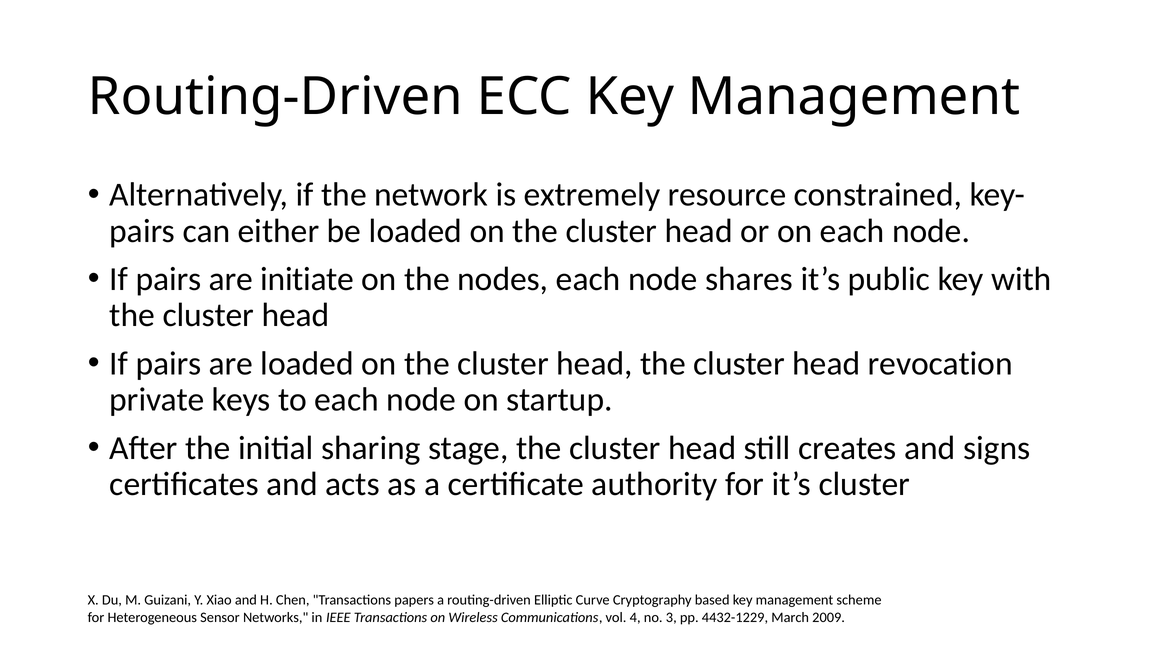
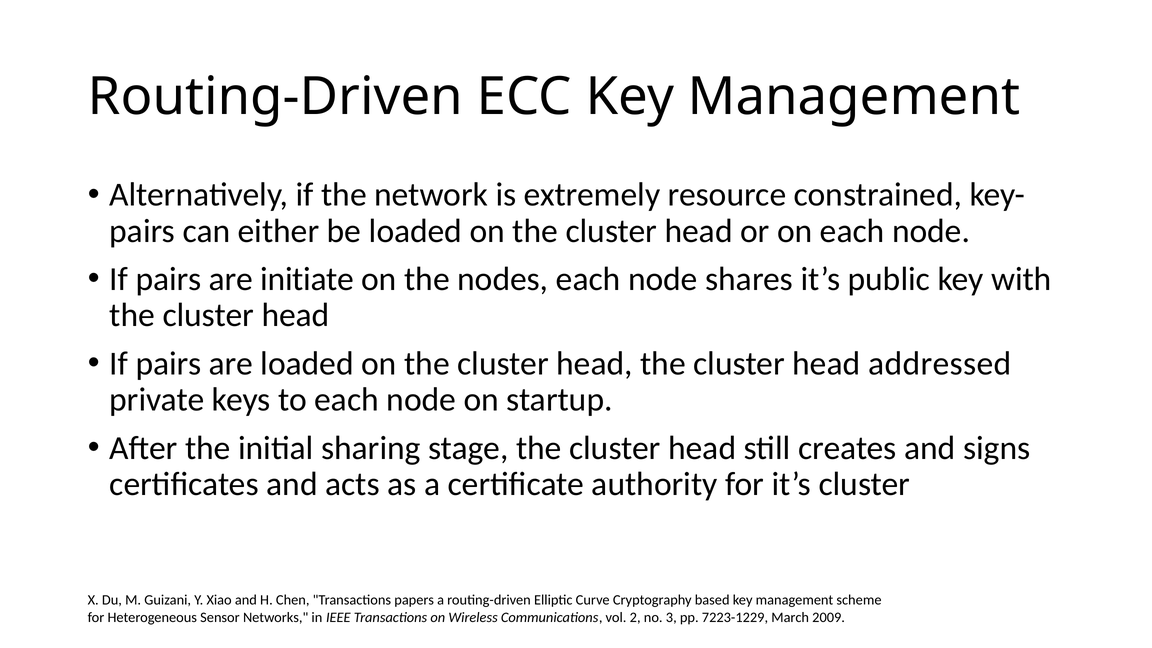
revocation: revocation -> addressed
4: 4 -> 2
4432-1229: 4432-1229 -> 7223-1229
